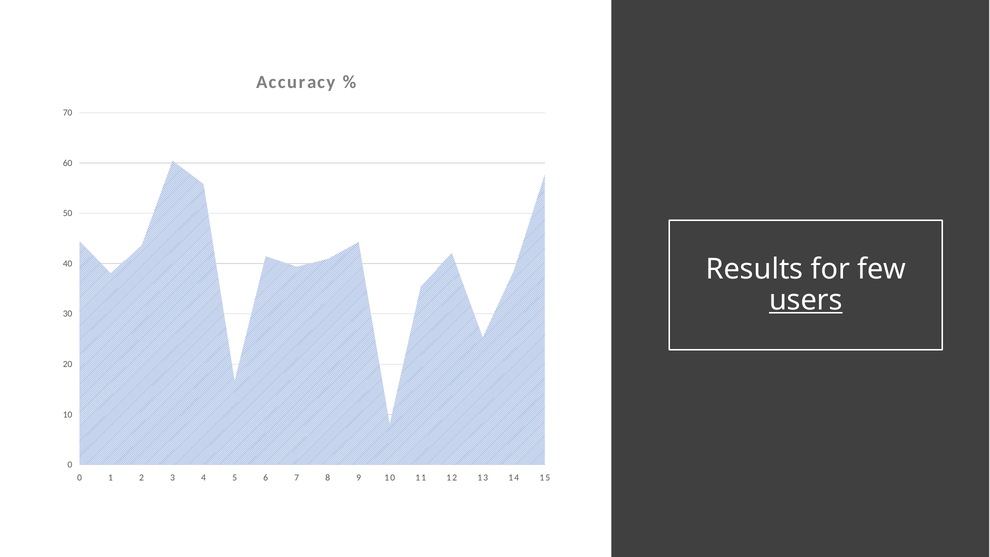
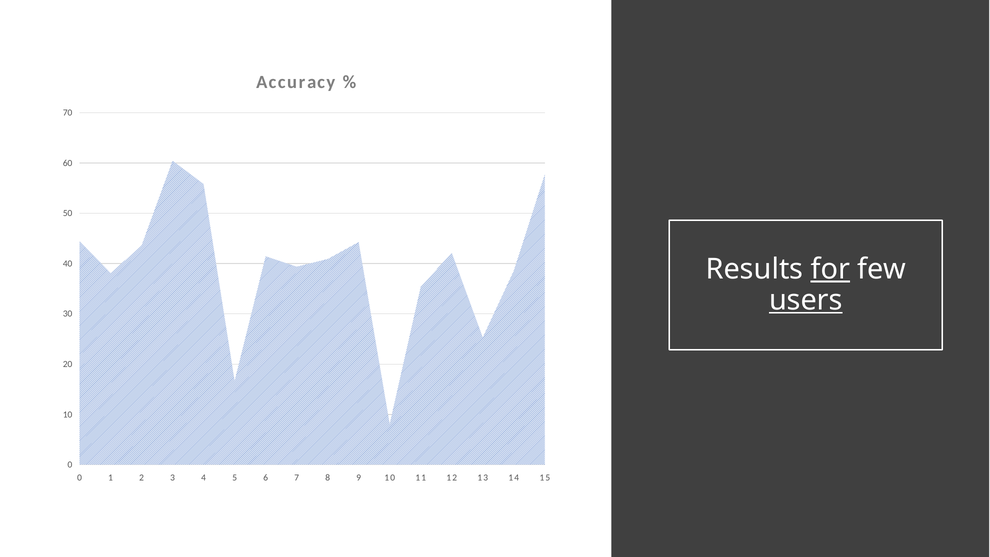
for underline: none -> present
